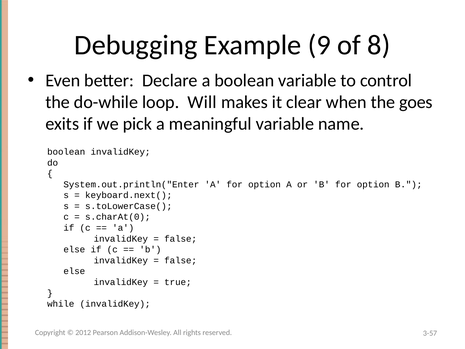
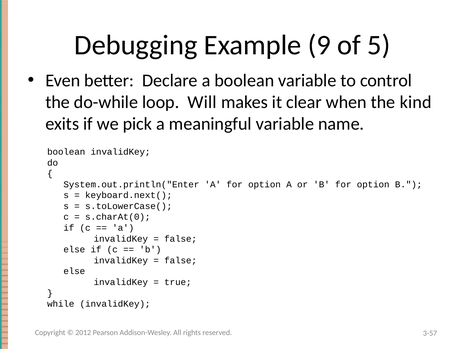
8: 8 -> 5
goes: goes -> kind
